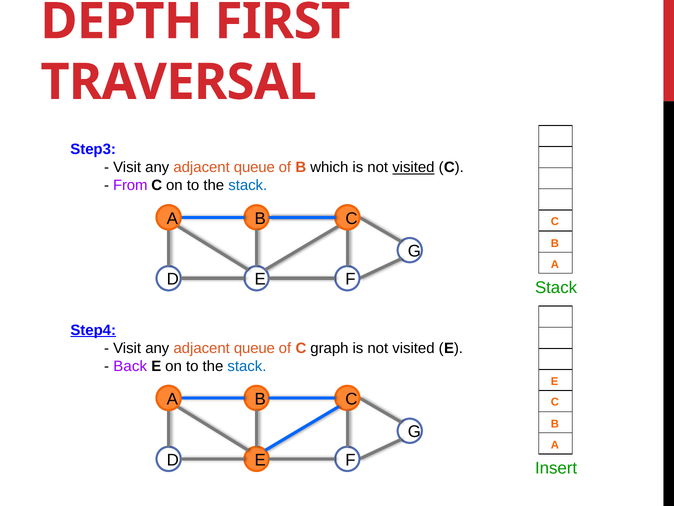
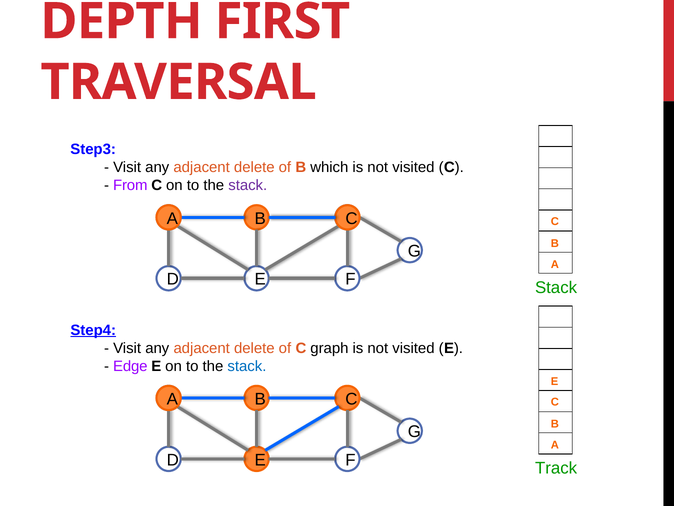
queue at (254, 167): queue -> delete
visited at (413, 167) underline: present -> none
stack at (248, 185) colour: blue -> purple
queue at (254, 348): queue -> delete
Back: Back -> Edge
Insert: Insert -> Track
